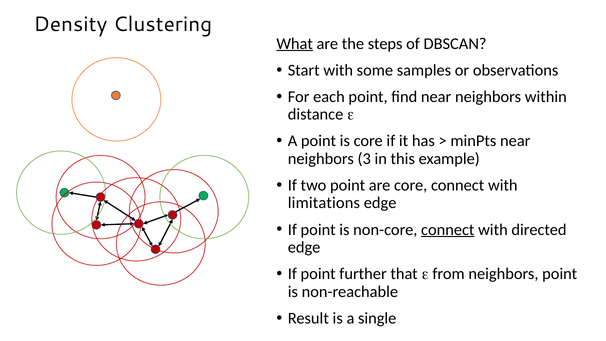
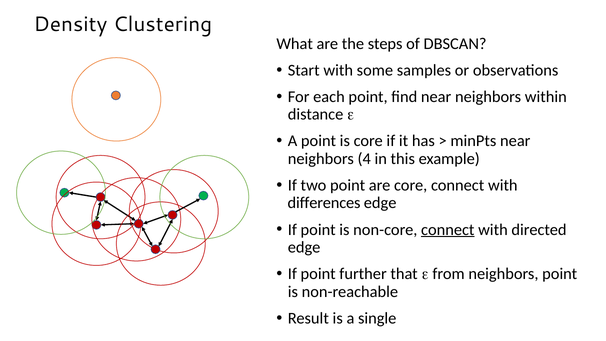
What underline: present -> none
3: 3 -> 4
limitations: limitations -> differences
